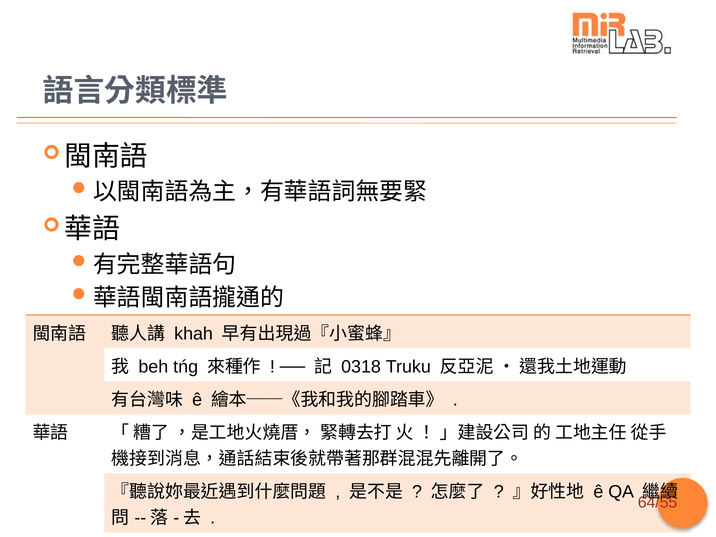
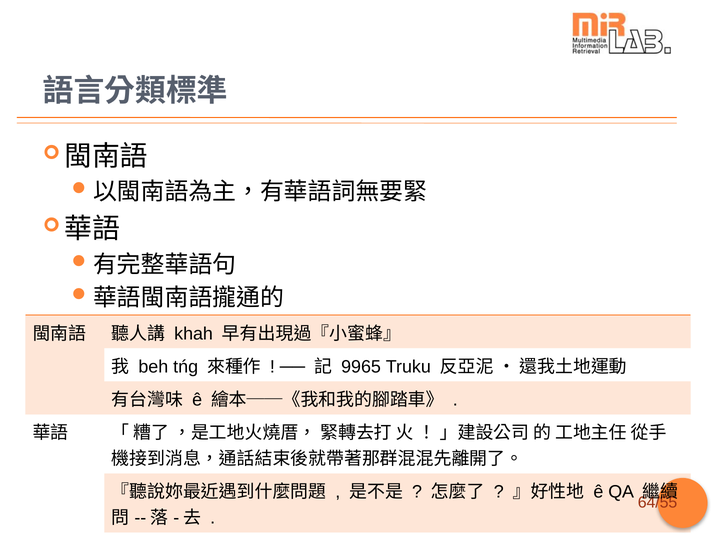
0318: 0318 -> 9965
